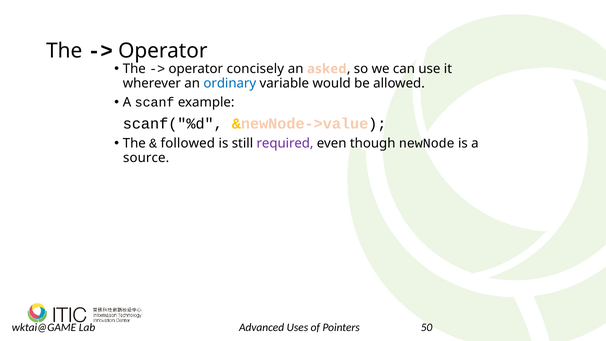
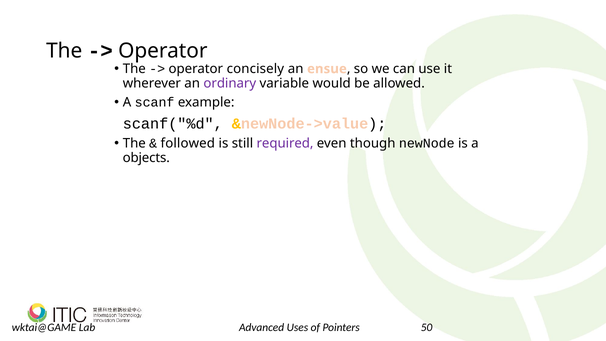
asked: asked -> ensue
ordinary colour: blue -> purple
source: source -> objects
